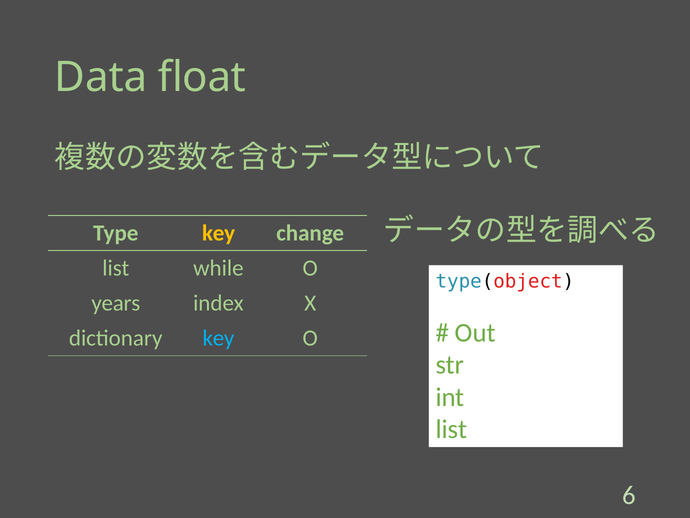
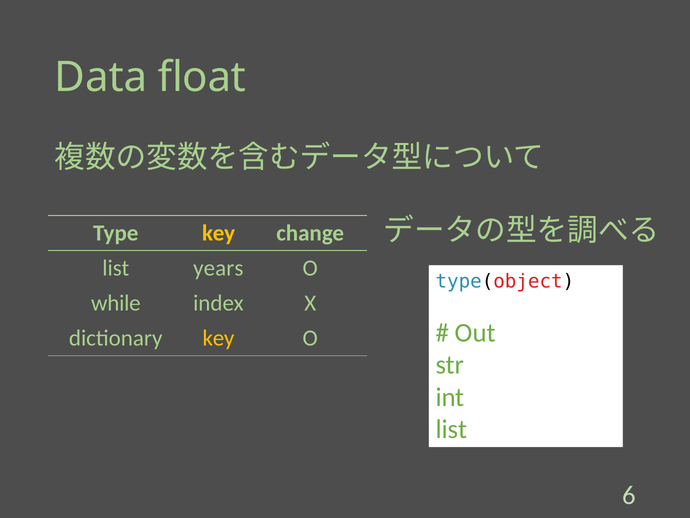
while: while -> years
years: years -> while
key at (218, 338) colour: light blue -> yellow
